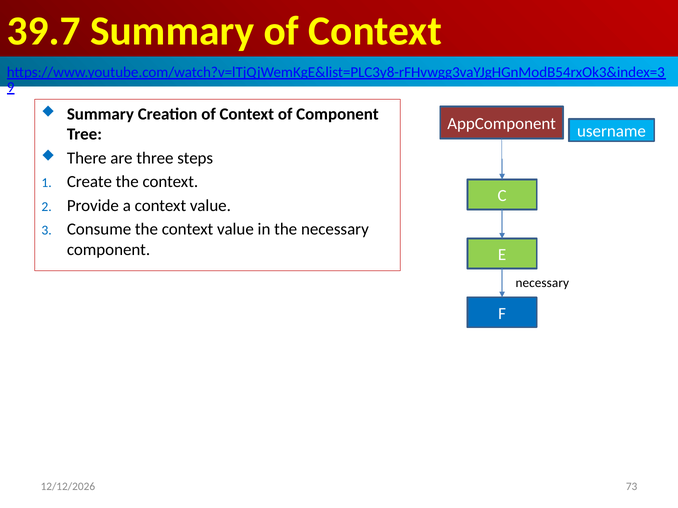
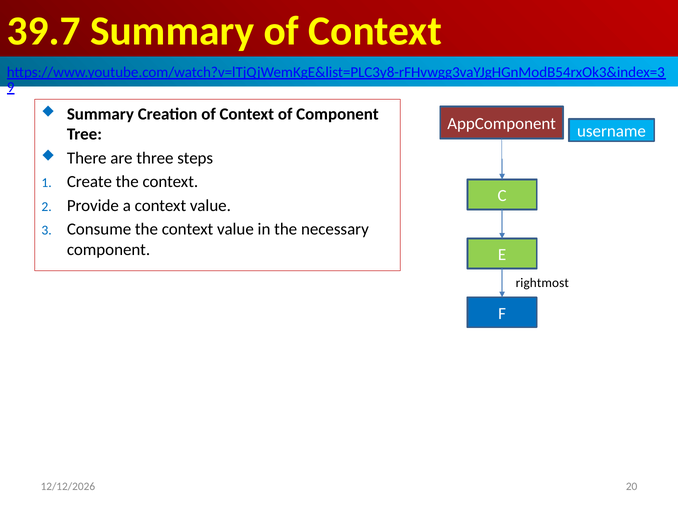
necessary at (542, 283): necessary -> rightmost
73: 73 -> 20
